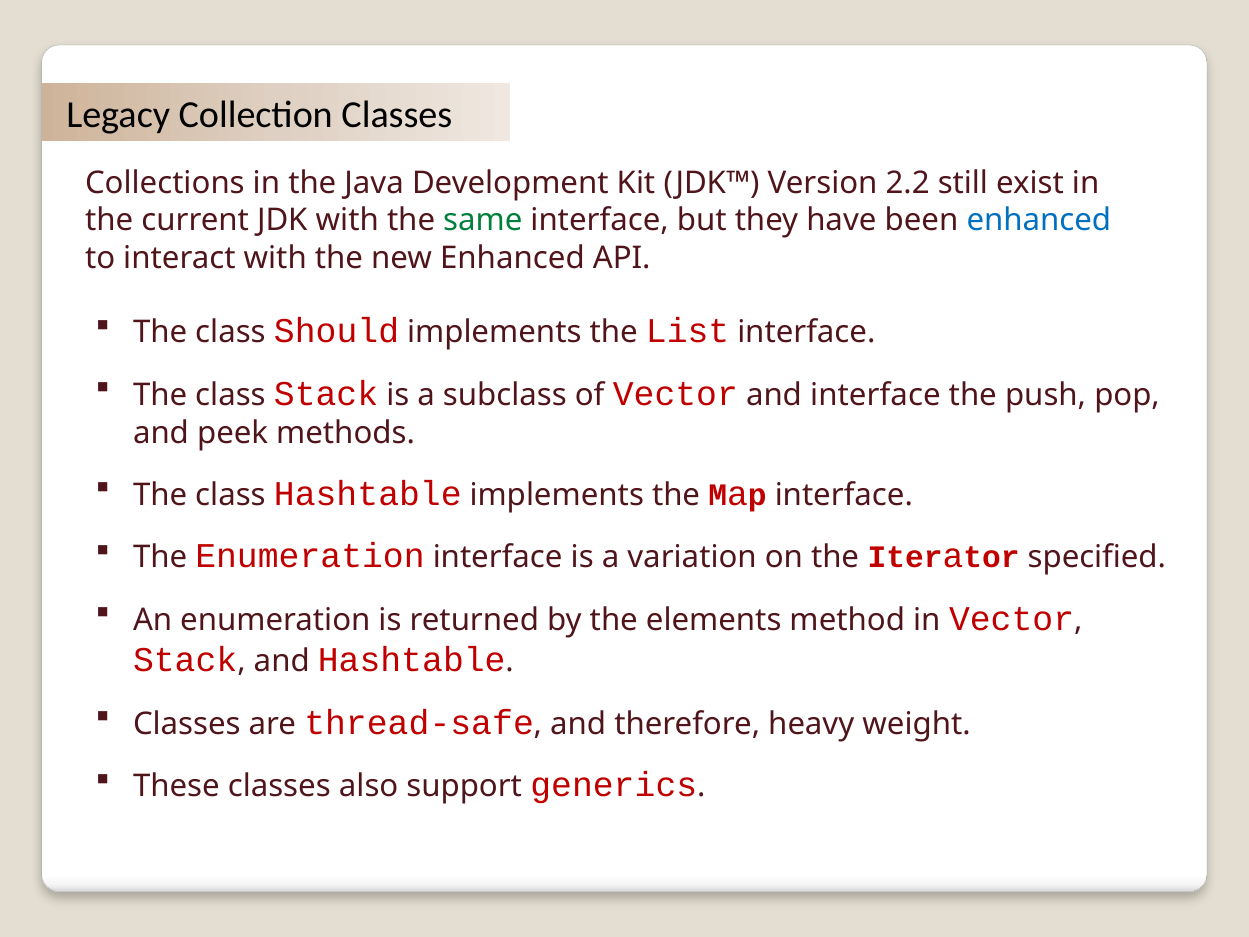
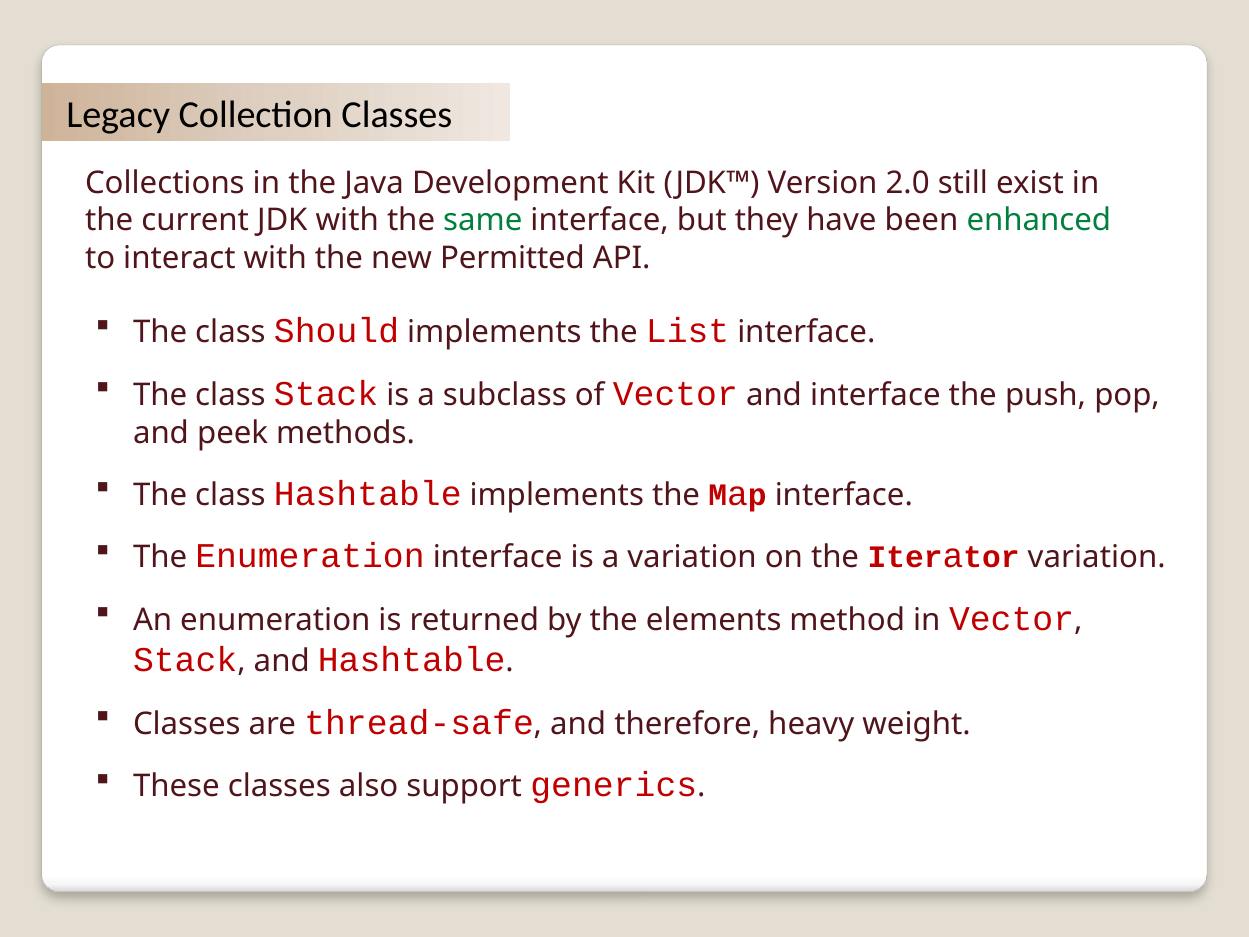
2.2: 2.2 -> 2.0
enhanced at (1039, 221) colour: blue -> green
new Enhanced: Enhanced -> Permitted
Iterator specified: specified -> variation
